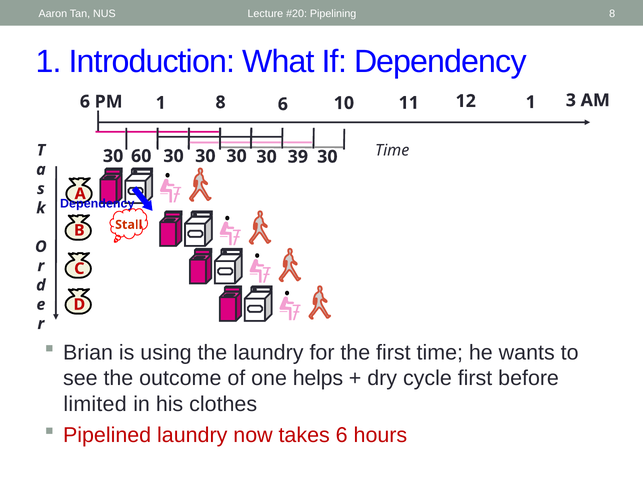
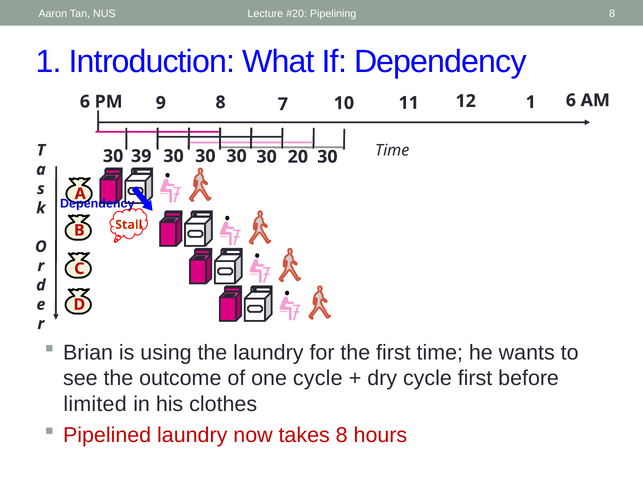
PM 1: 1 -> 9
8 6: 6 -> 7
1 3: 3 -> 6
60: 60 -> 39
39: 39 -> 20
one helps: helps -> cycle
takes 6: 6 -> 8
